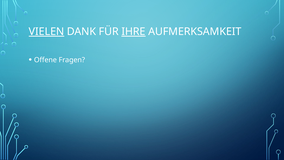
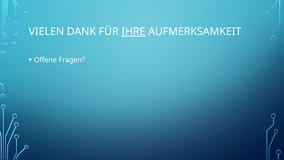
VIELEN underline: present -> none
